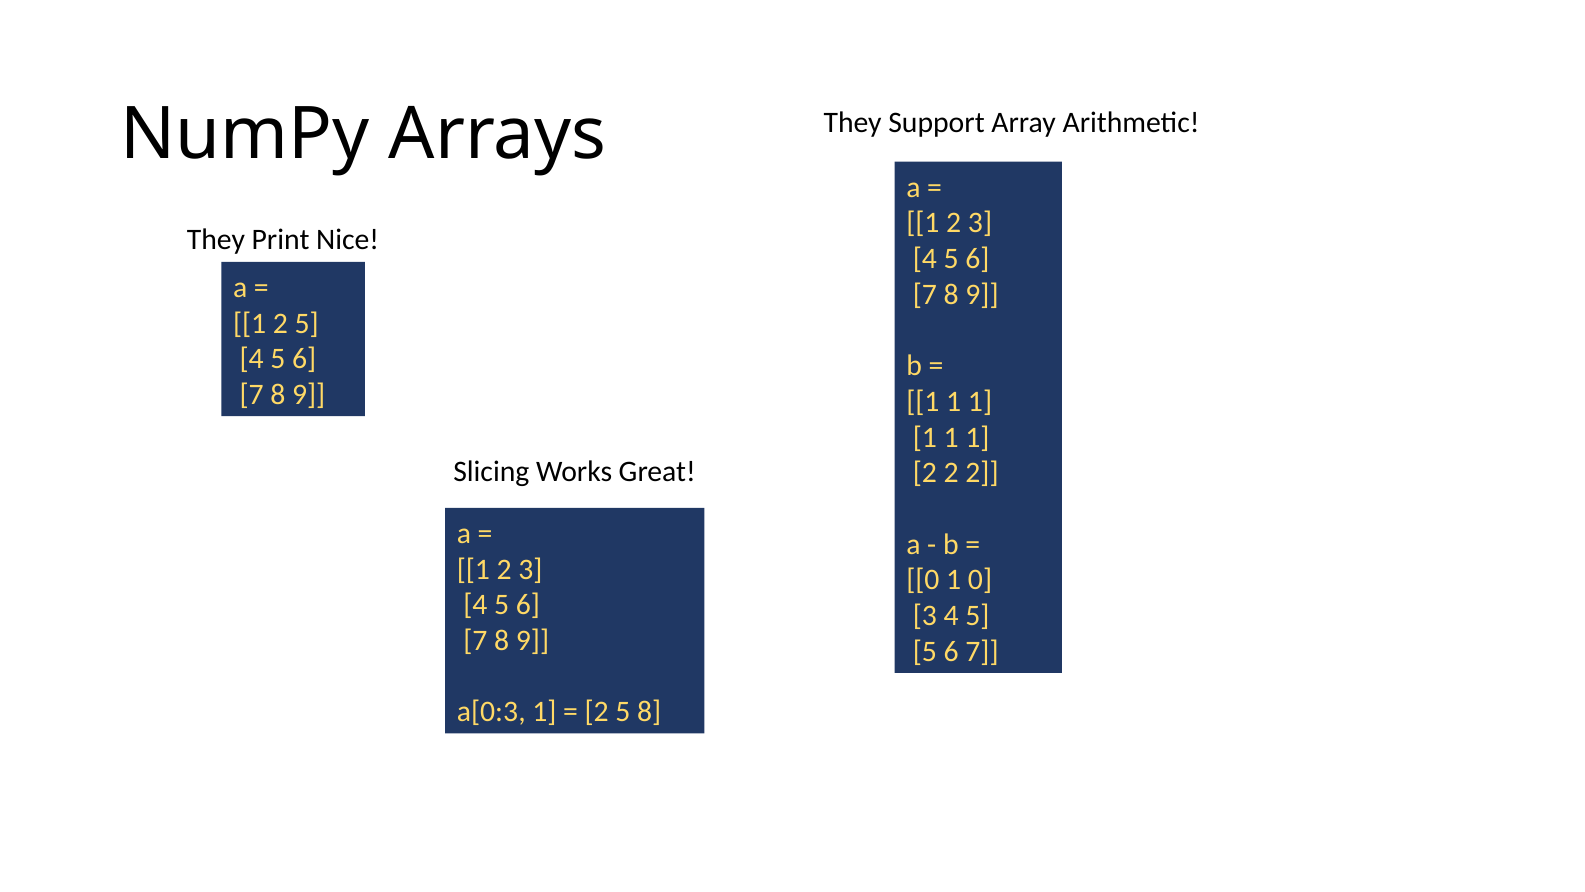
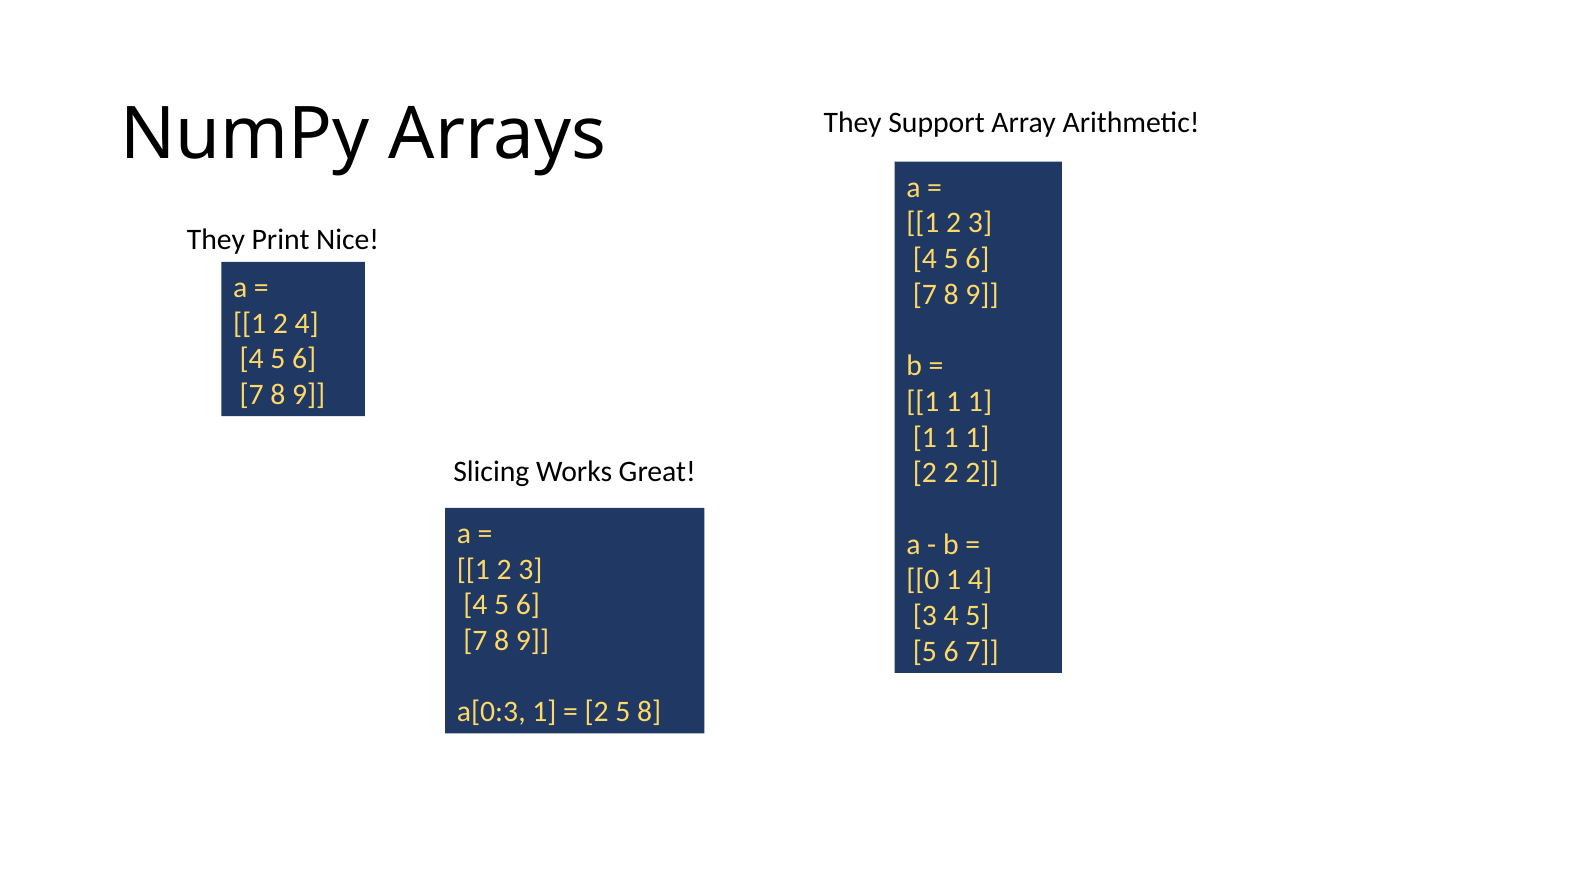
1 2 5: 5 -> 4
1 0: 0 -> 4
